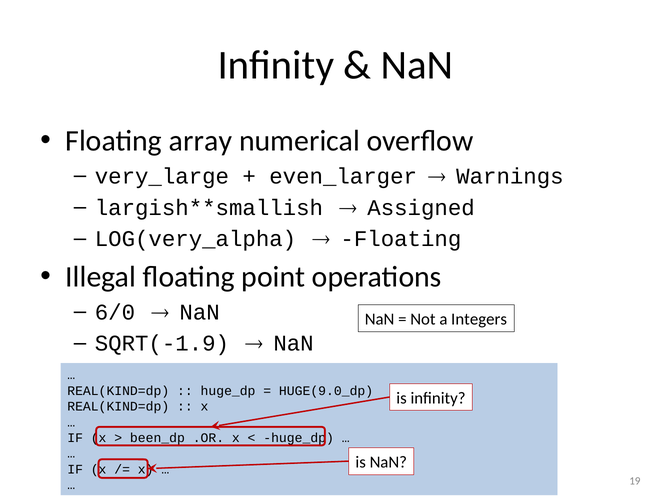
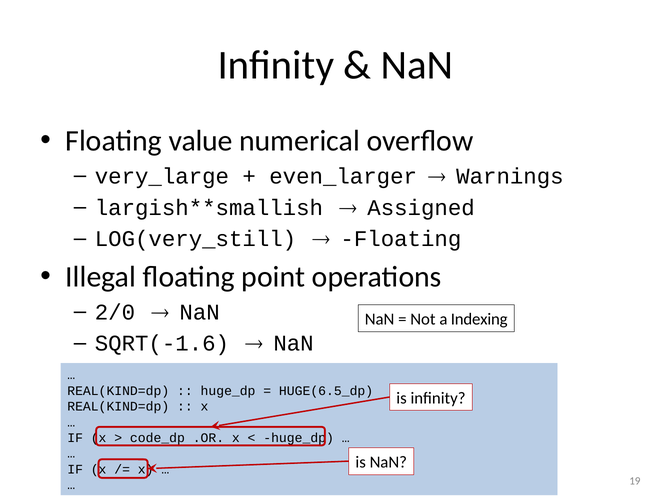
array: array -> value
LOG(very_alpha: LOG(very_alpha -> LOG(very_still
6/0: 6/0 -> 2/0
Integers: Integers -> Indexing
SQRT(-1.9: SQRT(-1.9 -> SQRT(-1.6
HUGE(9.0_dp: HUGE(9.0_dp -> HUGE(6.5_dp
been_dp: been_dp -> code_dp
